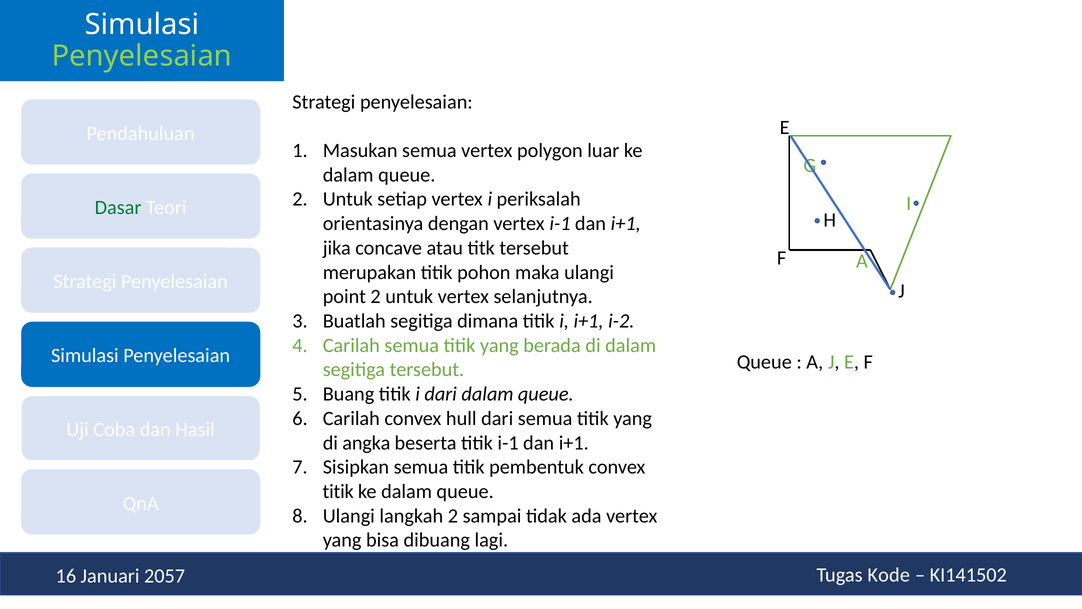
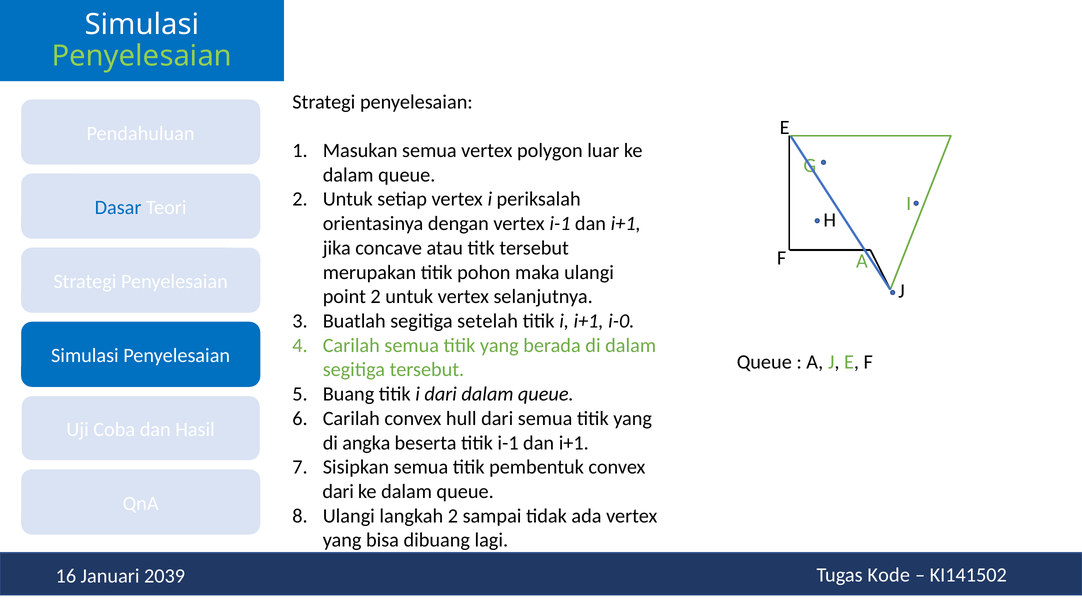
Dasar colour: green -> blue
dimana: dimana -> setelah
i-2: i-2 -> i-0
titik at (338, 491): titik -> dari
2057: 2057 -> 2039
